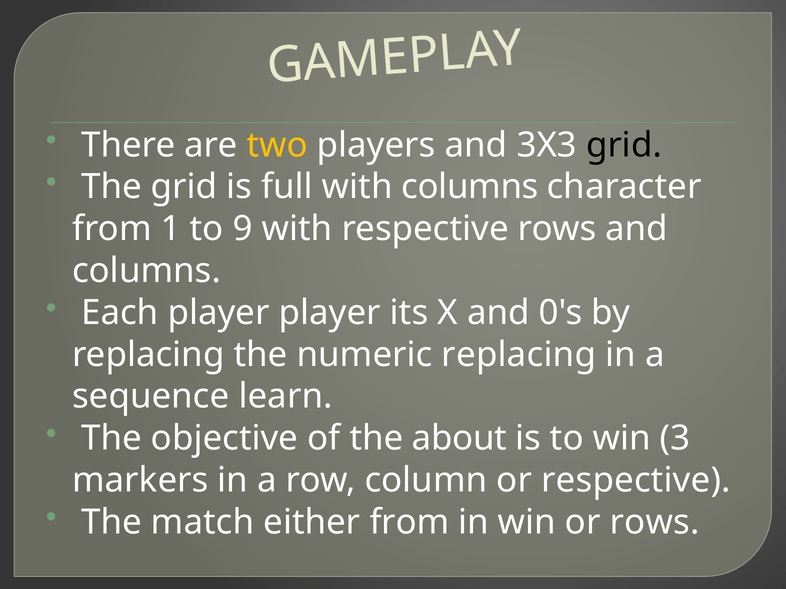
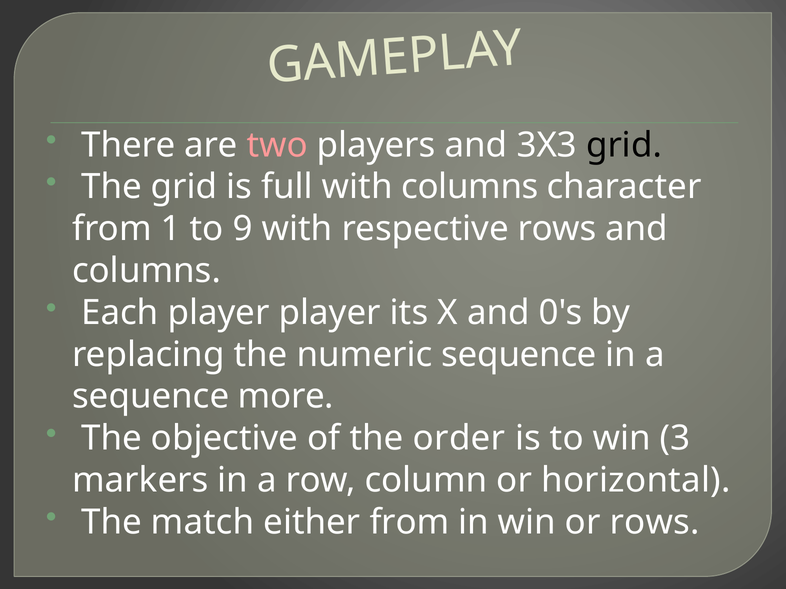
two colour: yellow -> pink
numeric replacing: replacing -> sequence
learn: learn -> more
about: about -> order
or respective: respective -> horizontal
